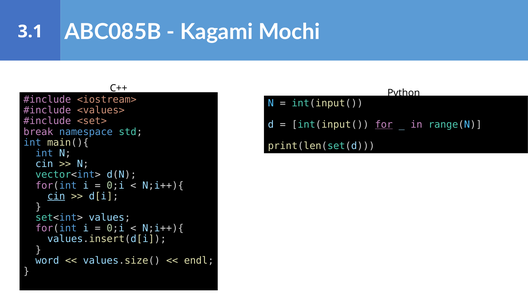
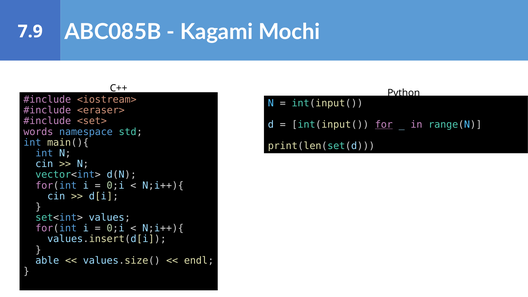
3.1: 3.1 -> 7.9
<values>: <values> -> <eraser>
break: break -> words
cin at (56, 196) underline: present -> none
word: word -> able
